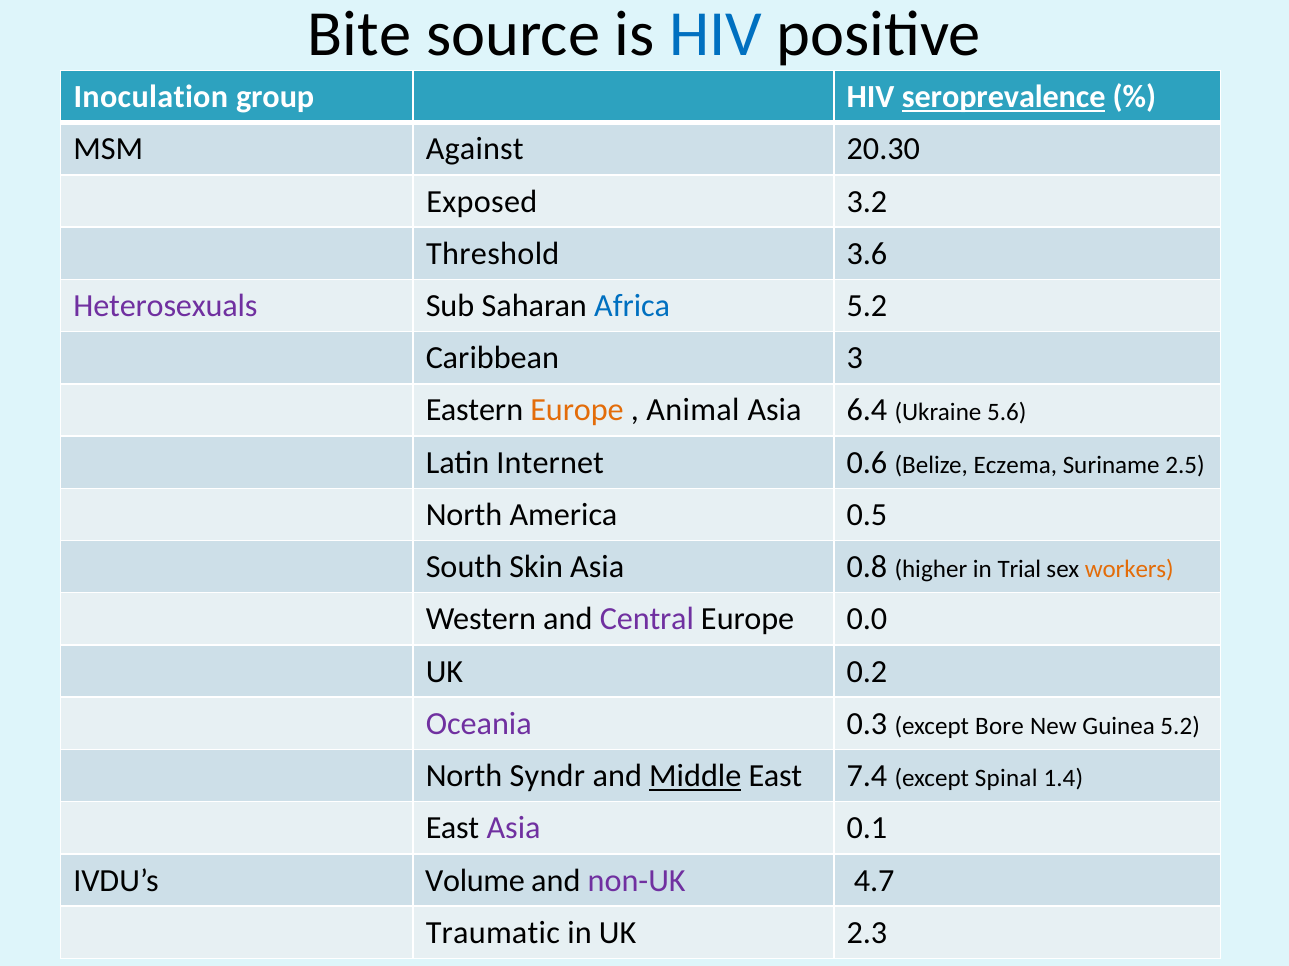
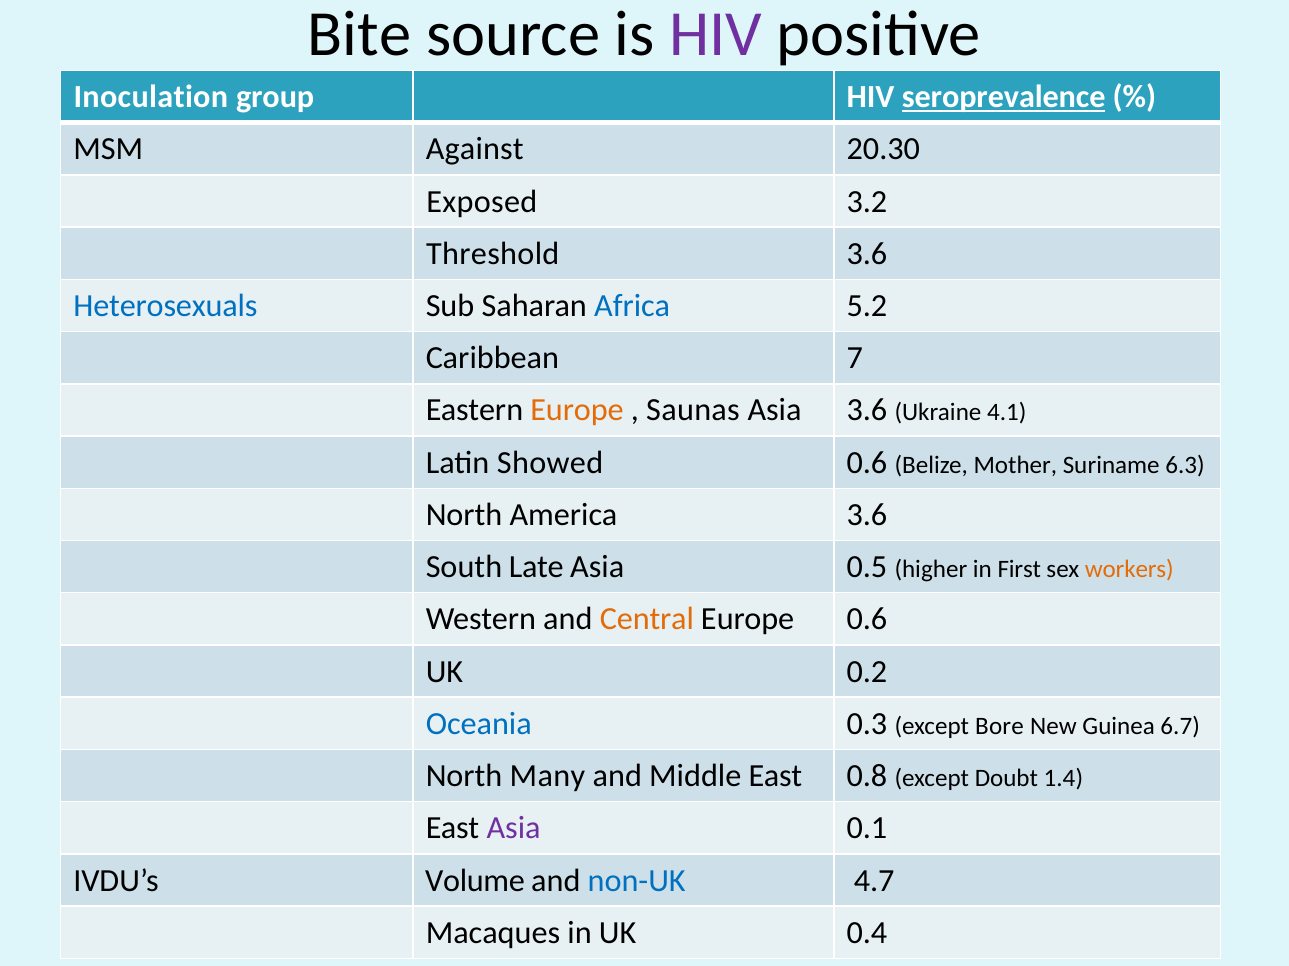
HIV at (716, 35) colour: blue -> purple
Heterosexuals colour: purple -> blue
3: 3 -> 7
Animal: Animal -> Saunas
Asia 6.4: 6.4 -> 3.6
5.6: 5.6 -> 4.1
Internet: Internet -> Showed
Eczema: Eczema -> Mother
2.5: 2.5 -> 6.3
America 0.5: 0.5 -> 3.6
Skin: Skin -> Late
0.8: 0.8 -> 0.5
Trial: Trial -> First
Central colour: purple -> orange
Europe 0.0: 0.0 -> 0.6
Oceania colour: purple -> blue
Guinea 5.2: 5.2 -> 6.7
Syndr: Syndr -> Many
Middle underline: present -> none
7.4: 7.4 -> 0.8
Spinal: Spinal -> Doubt
non-UK colour: purple -> blue
Traumatic: Traumatic -> Macaques
2.3: 2.3 -> 0.4
